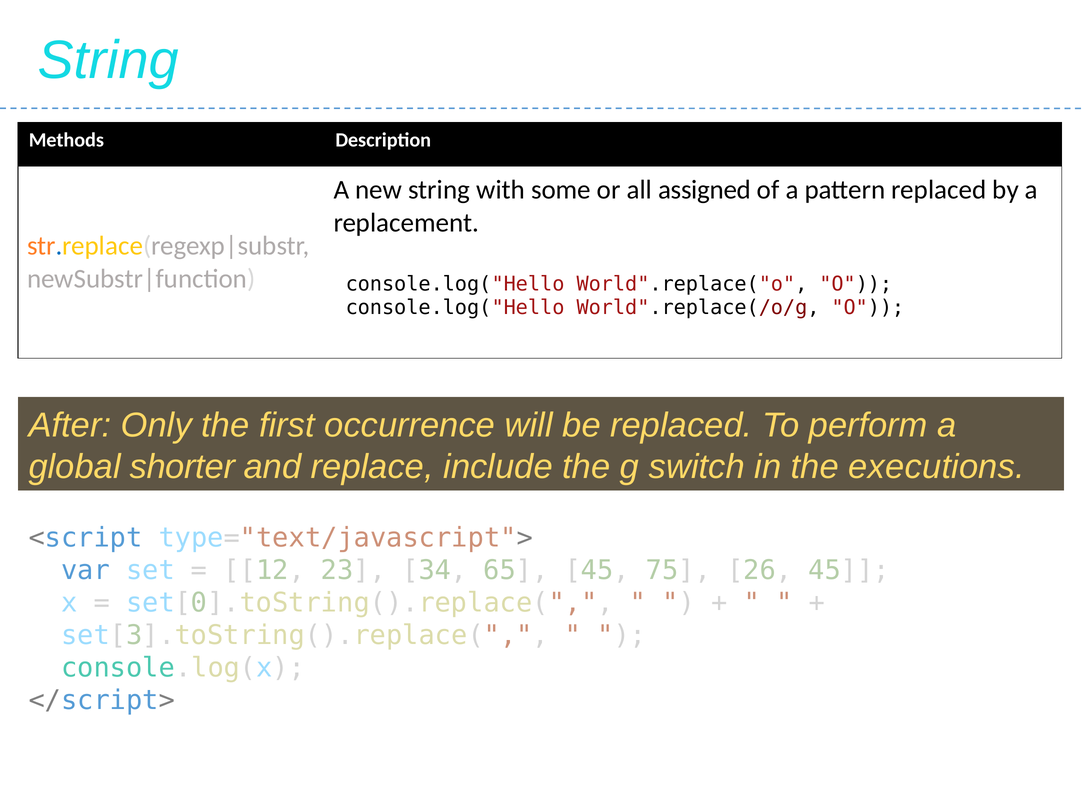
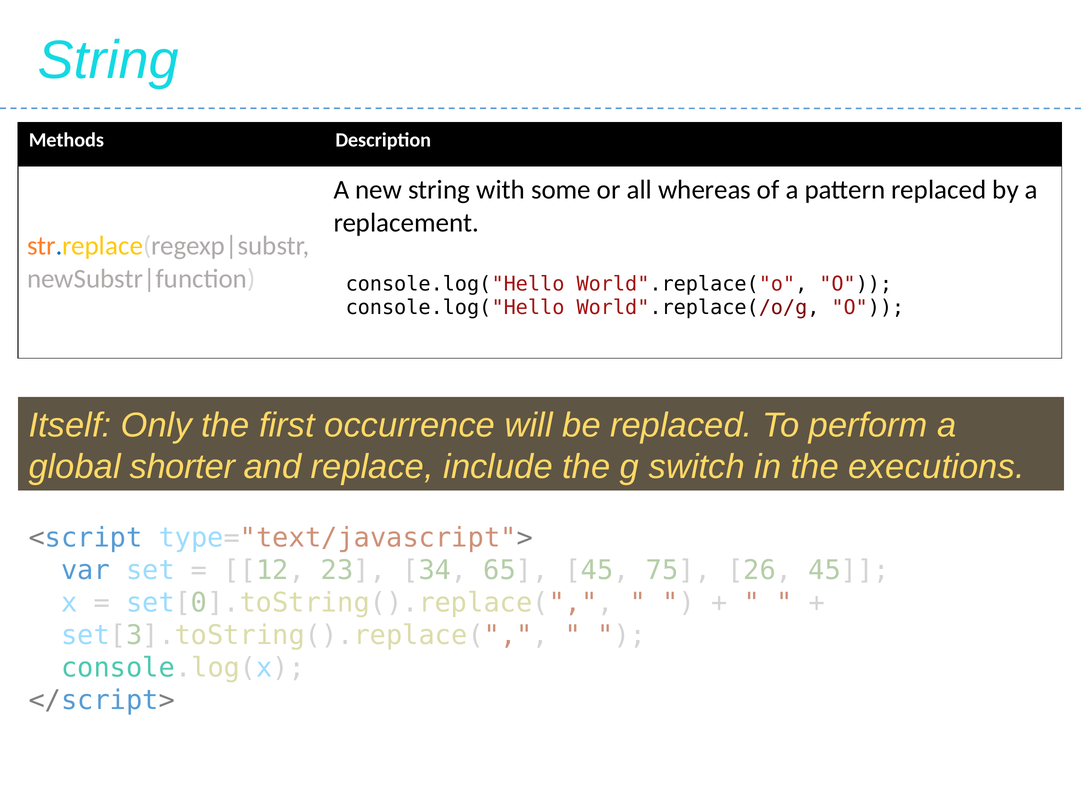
assigned: assigned -> whereas
After: After -> Itself
